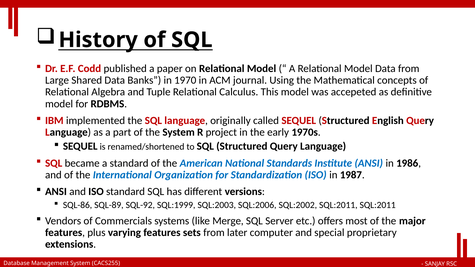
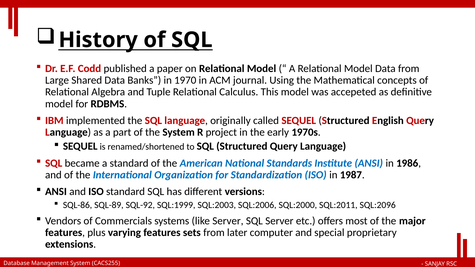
SQL:2002: SQL:2002 -> SQL:2000
SQL:2011 SQL:2011: SQL:2011 -> SQL:2096
like Merge: Merge -> Server
